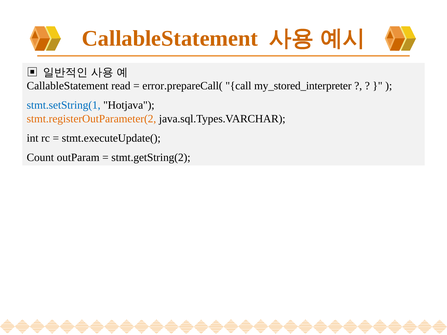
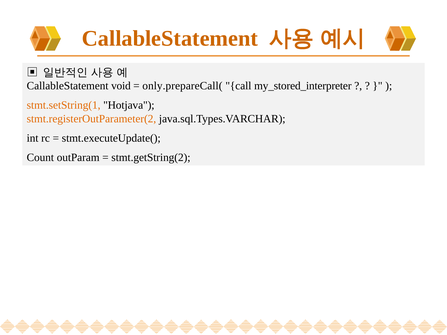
read: read -> void
error.prepareCall(: error.prepareCall( -> only.prepareCall(
stmt.setString(1 colour: blue -> orange
